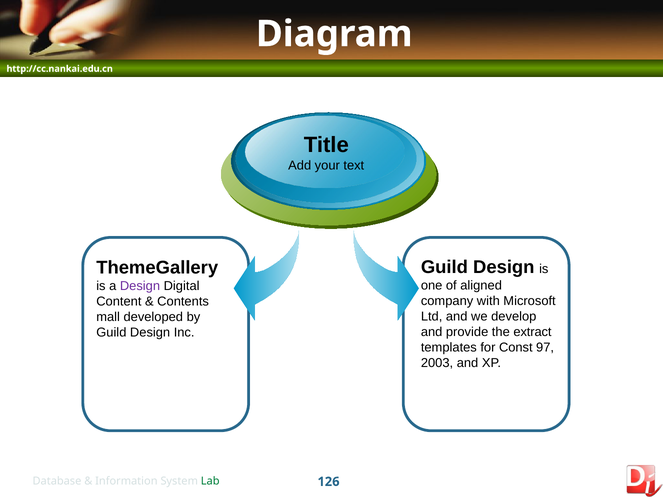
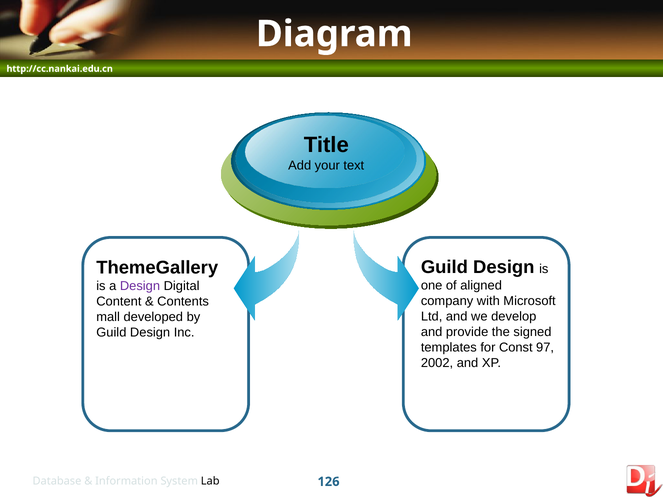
extract: extract -> signed
2003: 2003 -> 2002
Lab colour: green -> black
